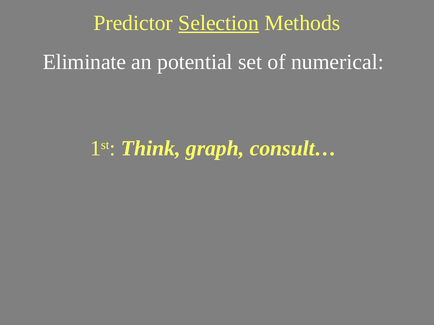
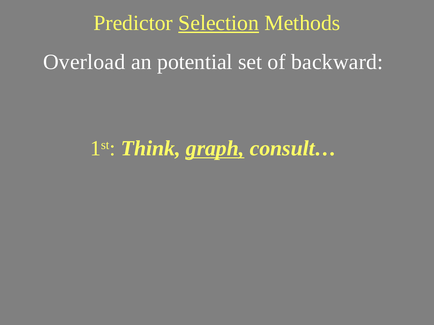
Eliminate: Eliminate -> Overload
numerical: numerical -> backward
graph underline: none -> present
